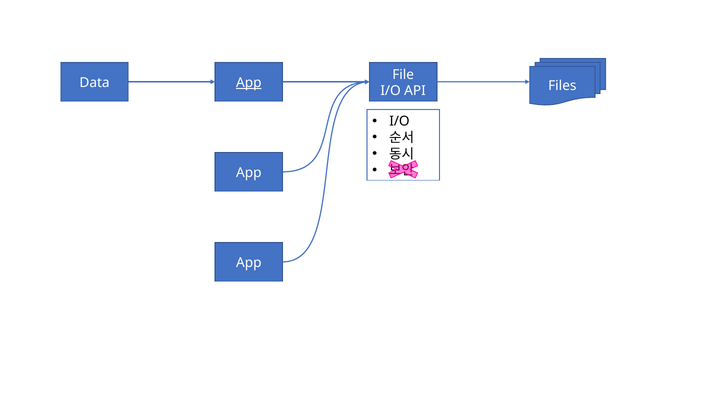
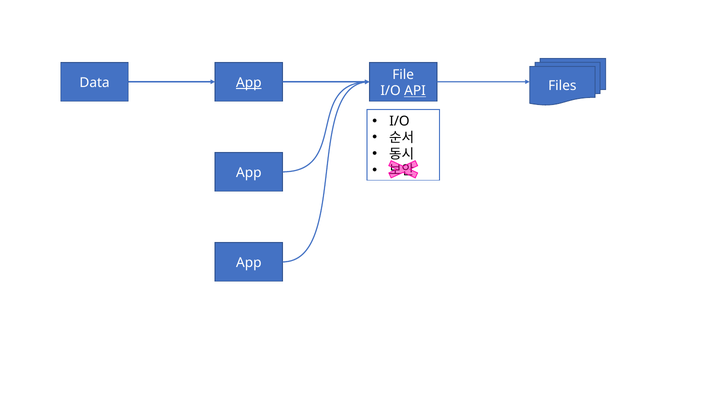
API underline: none -> present
